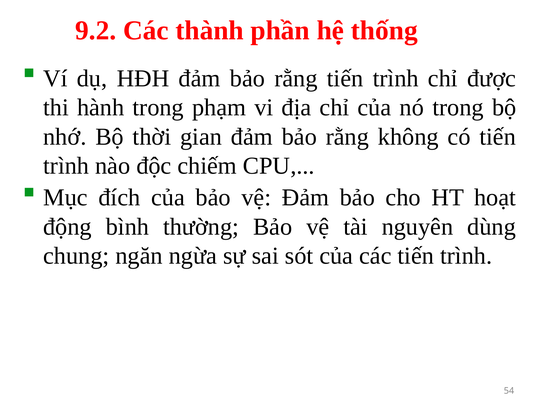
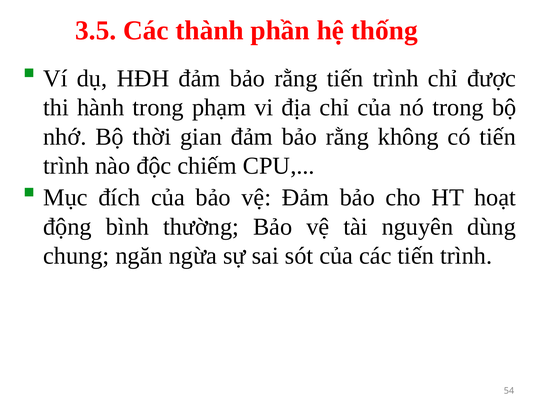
9.2: 9.2 -> 3.5
